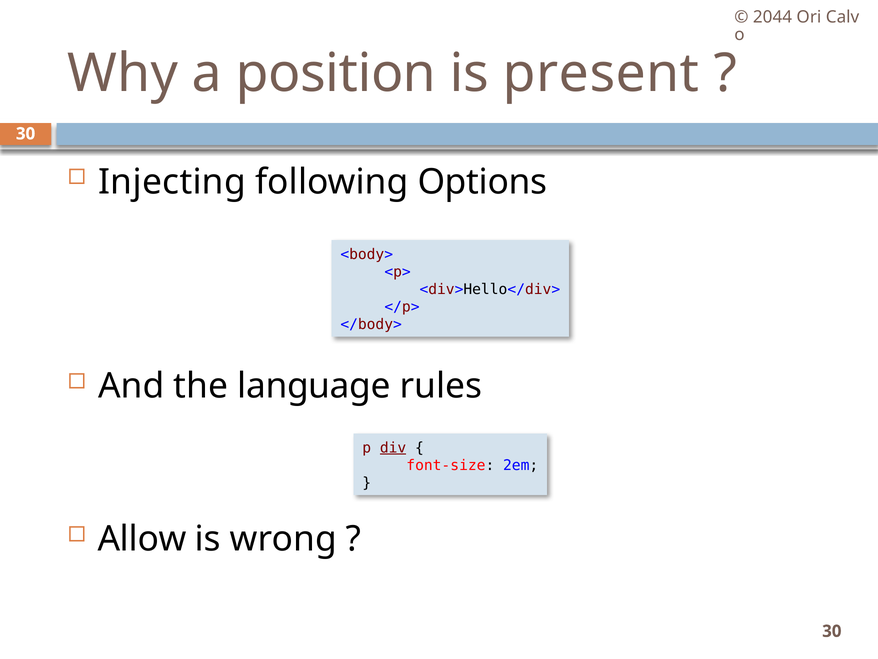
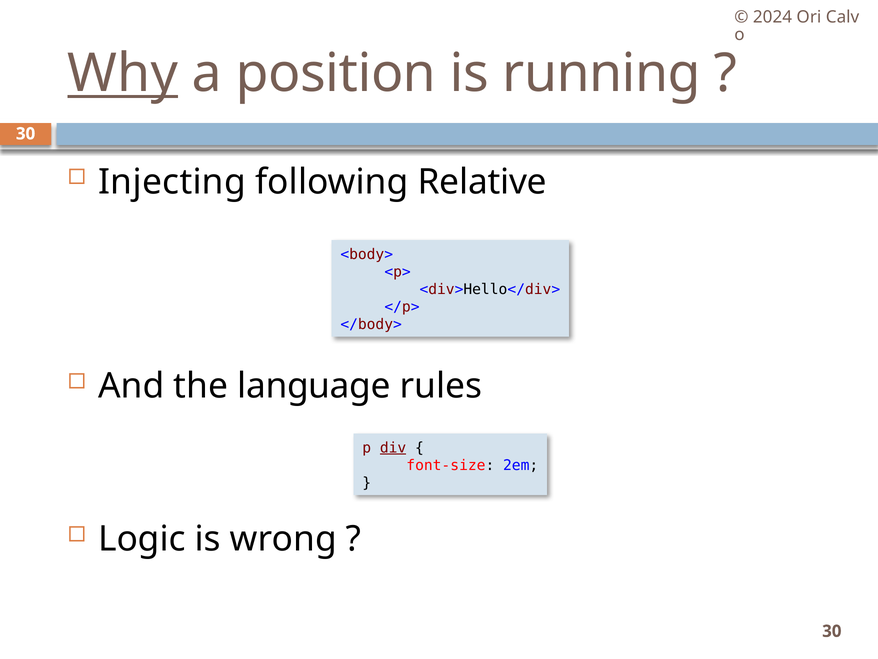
2044: 2044 -> 2024
Why underline: none -> present
present: present -> running
Options: Options -> Relative
Allow: Allow -> Logic
